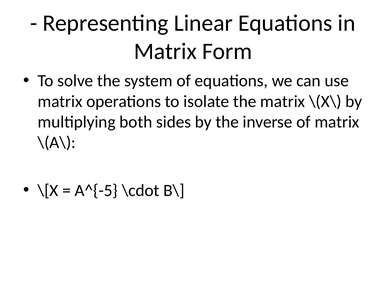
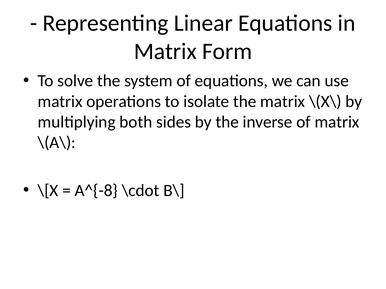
A^{-5: A^{-5 -> A^{-8
